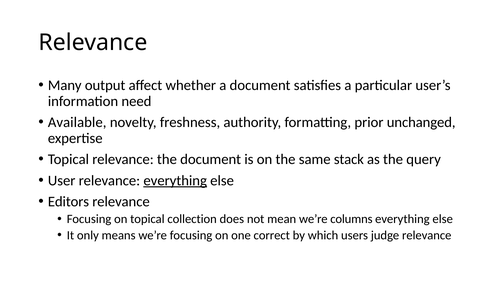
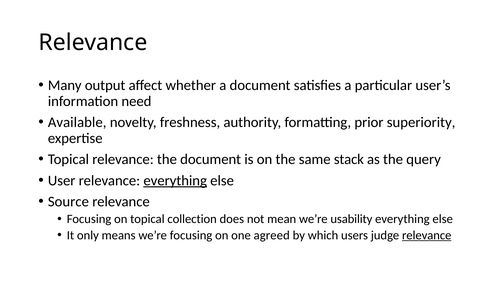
unchanged: unchanged -> superiority
Editors: Editors -> Source
columns: columns -> usability
correct: correct -> agreed
relevance at (427, 235) underline: none -> present
